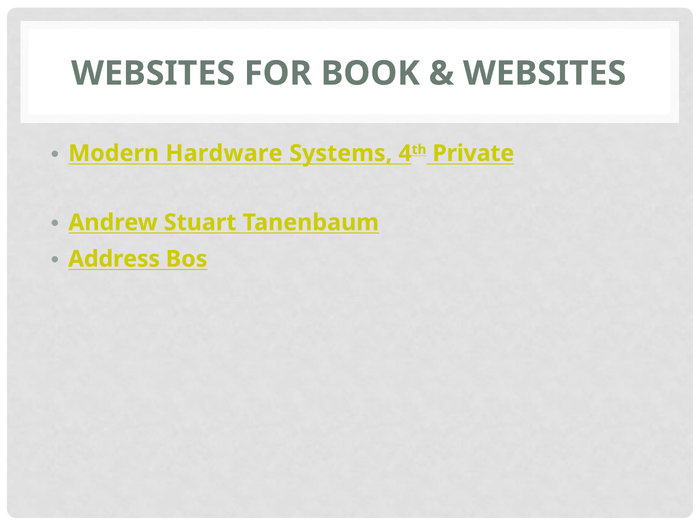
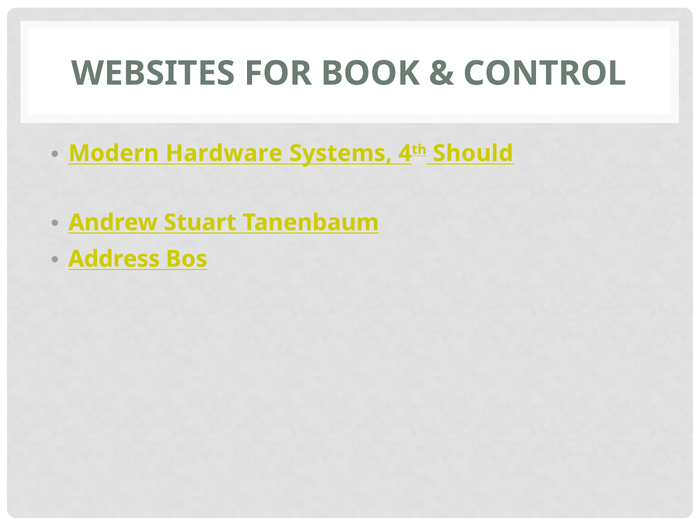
WEBSITES at (545, 73): WEBSITES -> CONTROL
Private: Private -> Should
